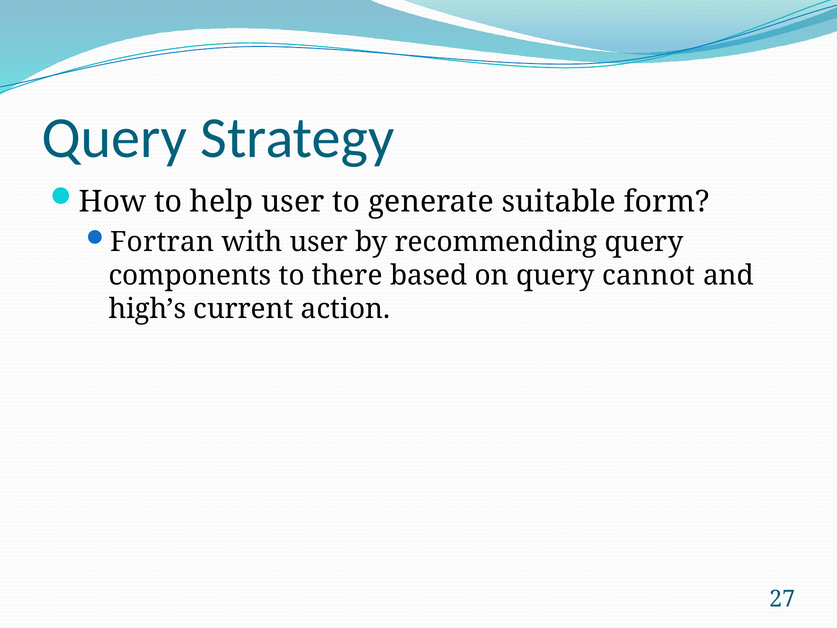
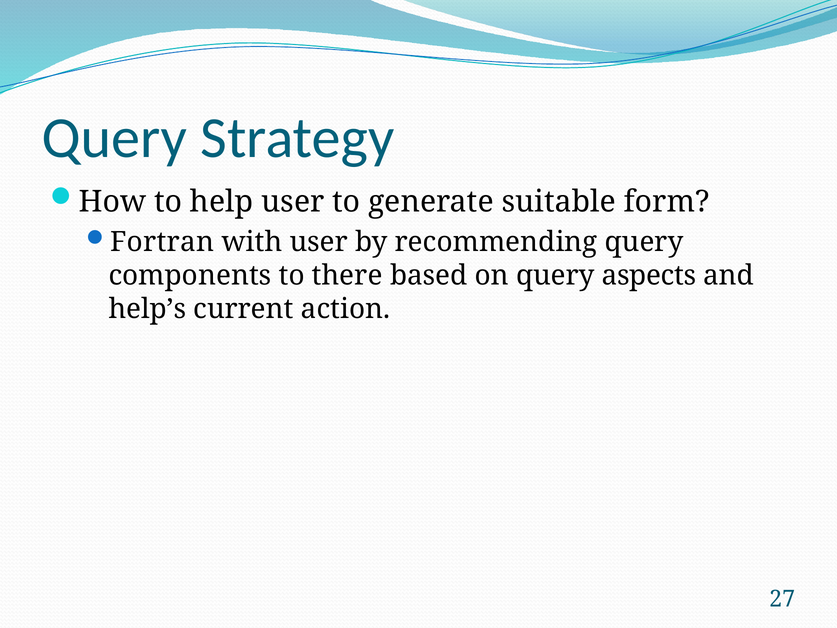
cannot: cannot -> aspects
high’s: high’s -> help’s
